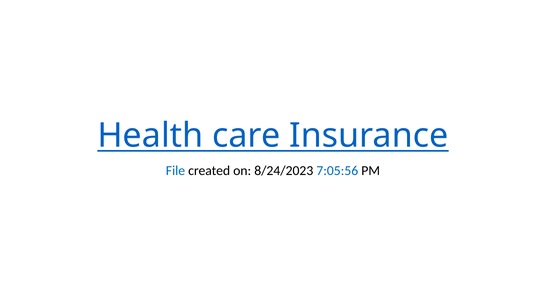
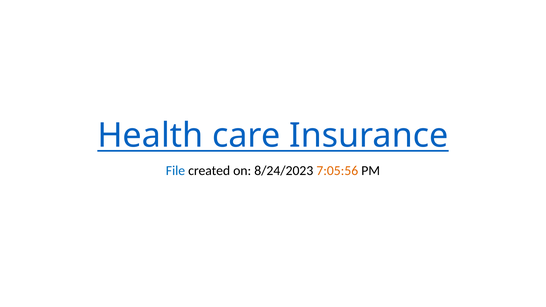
7:05:56 colour: blue -> orange
